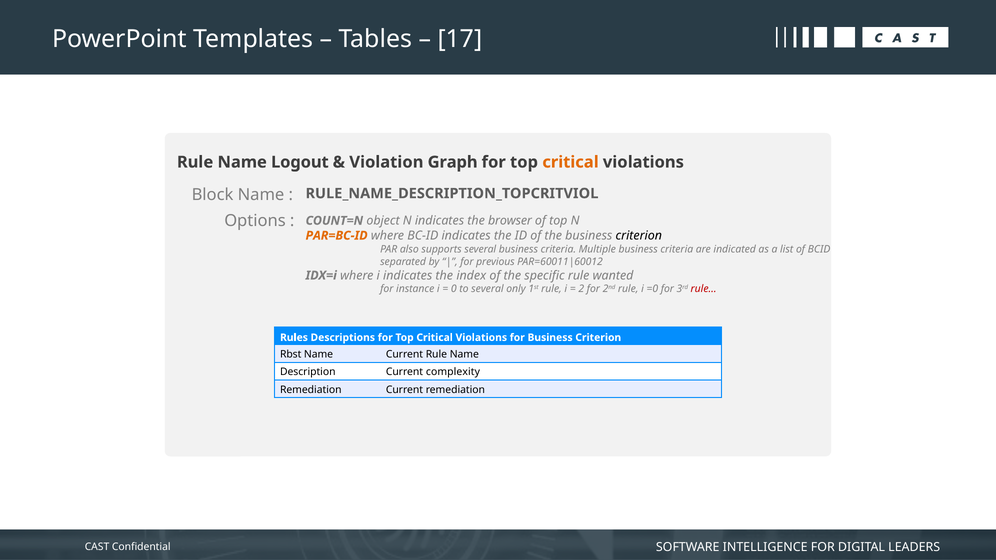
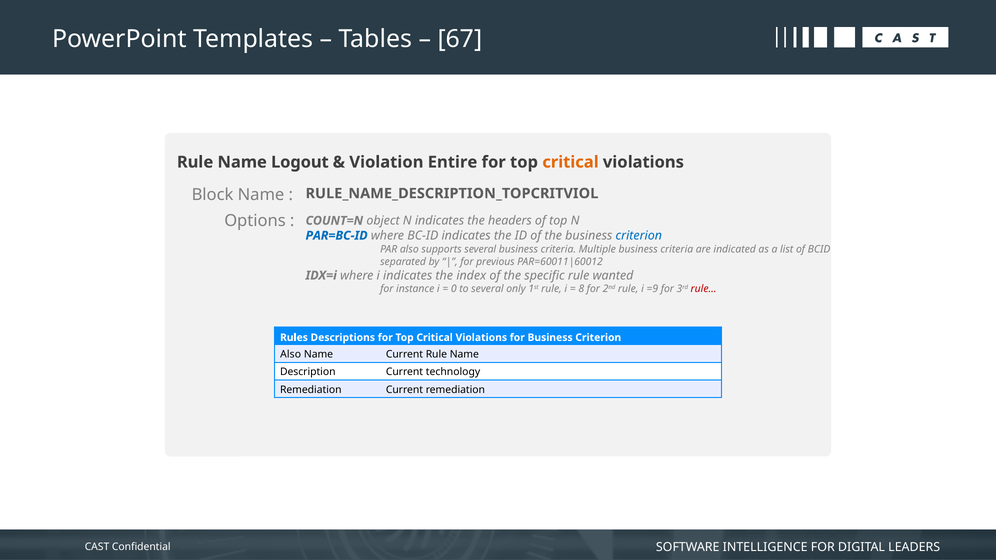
17: 17 -> 67
Graph: Graph -> Entire
browser: browser -> headers
PAR=BC-ID colour: orange -> blue
criterion at (639, 236) colour: black -> blue
2: 2 -> 8
=0: =0 -> =9
Rbst at (291, 355): Rbst -> Also
complexity: complexity -> technology
